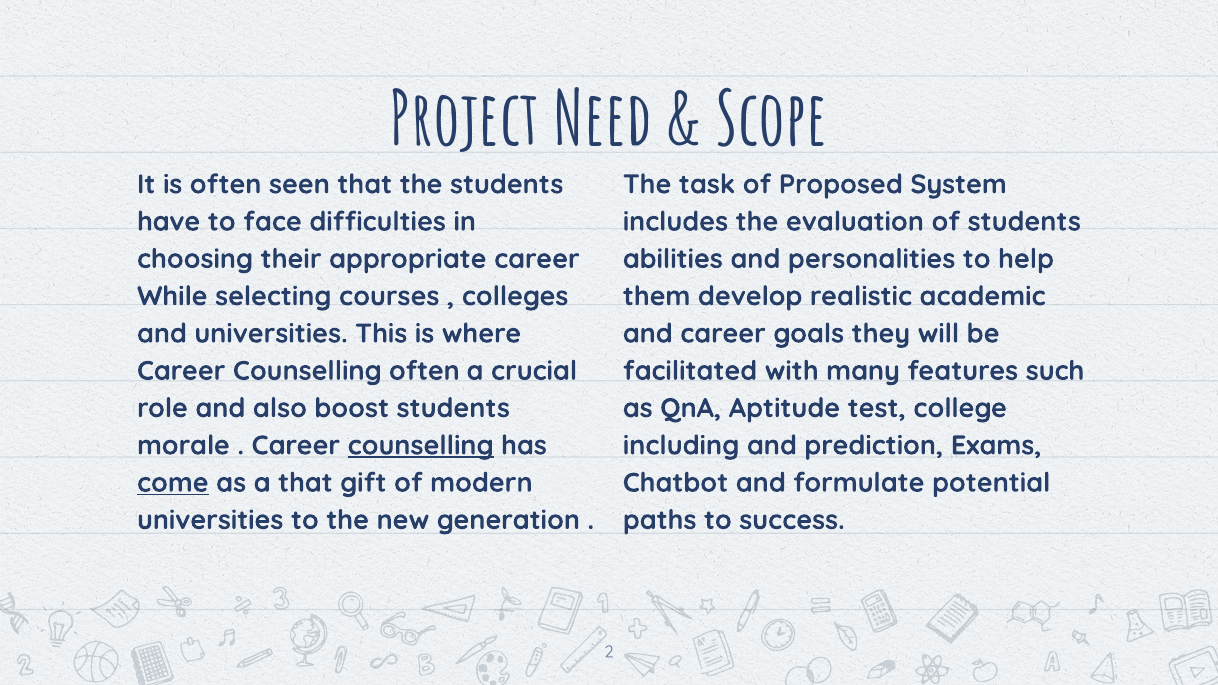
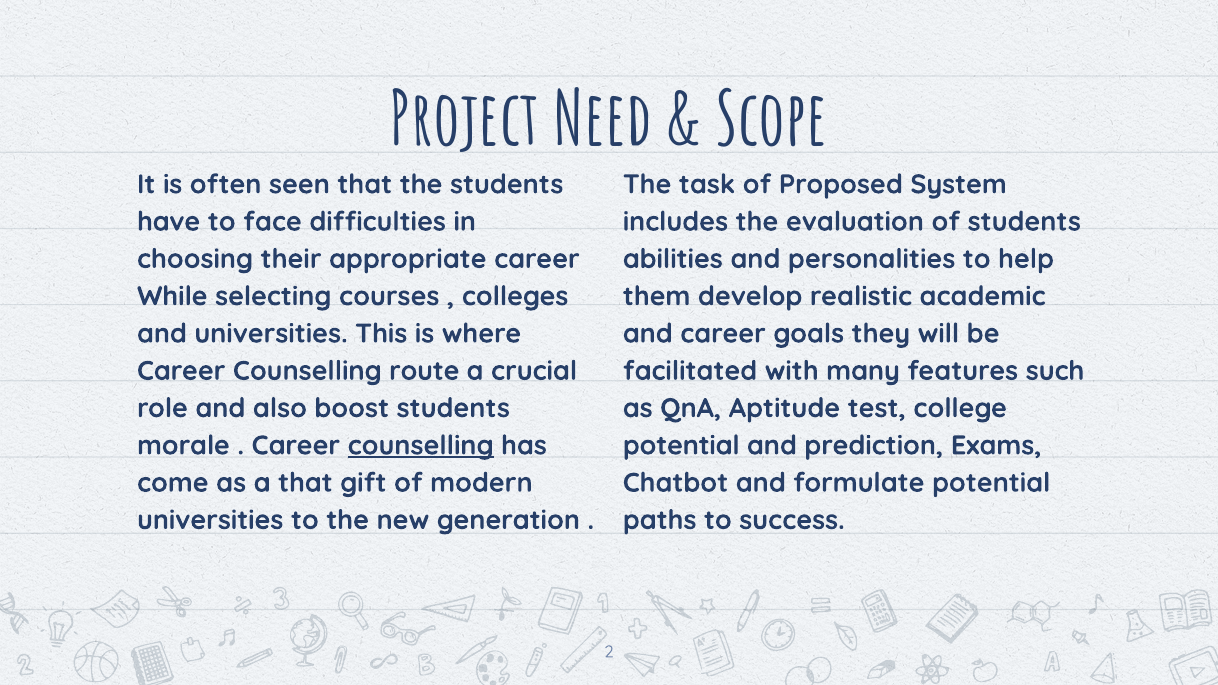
Counselling often: often -> route
including at (681, 446): including -> potential
come underline: present -> none
